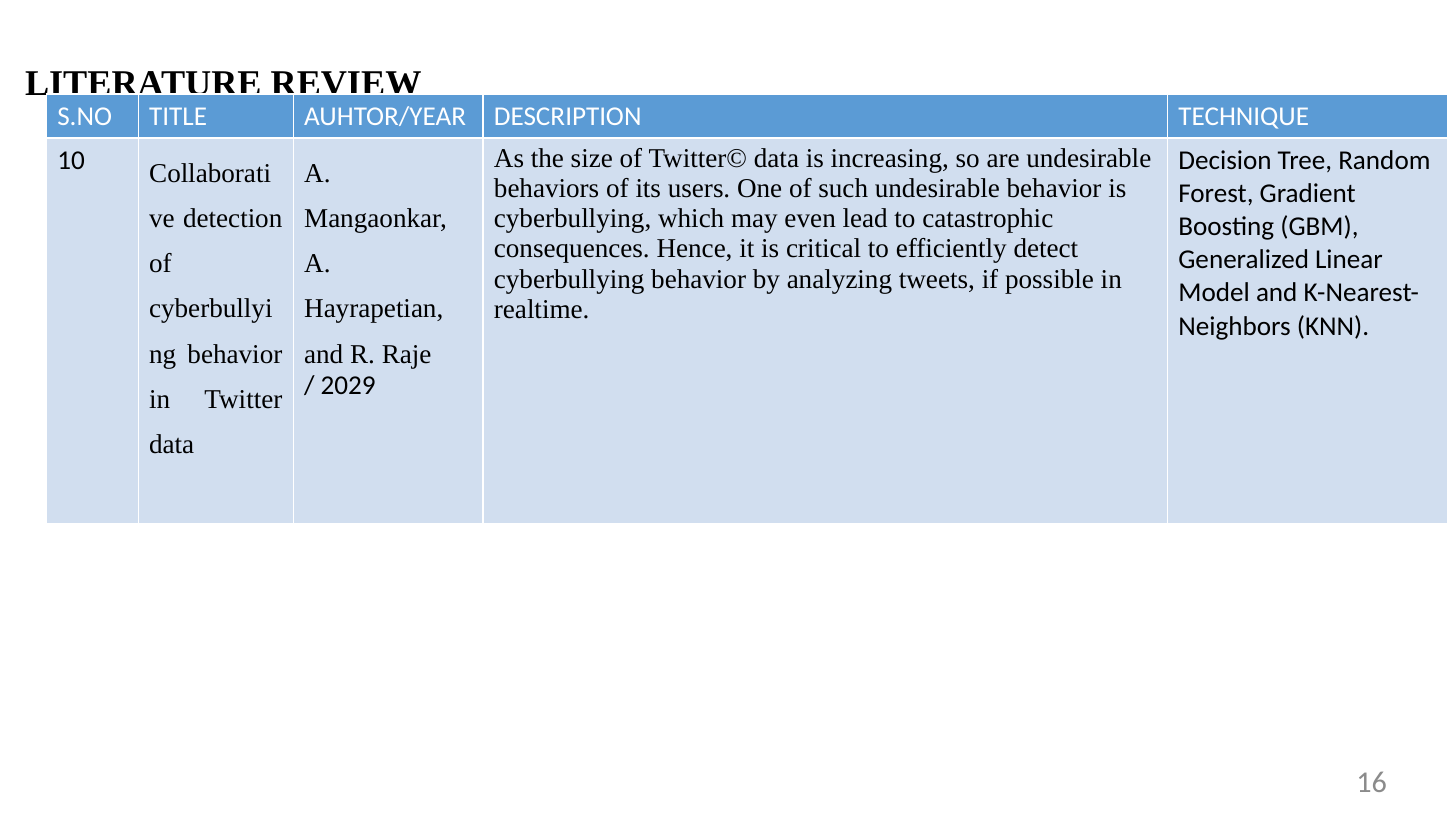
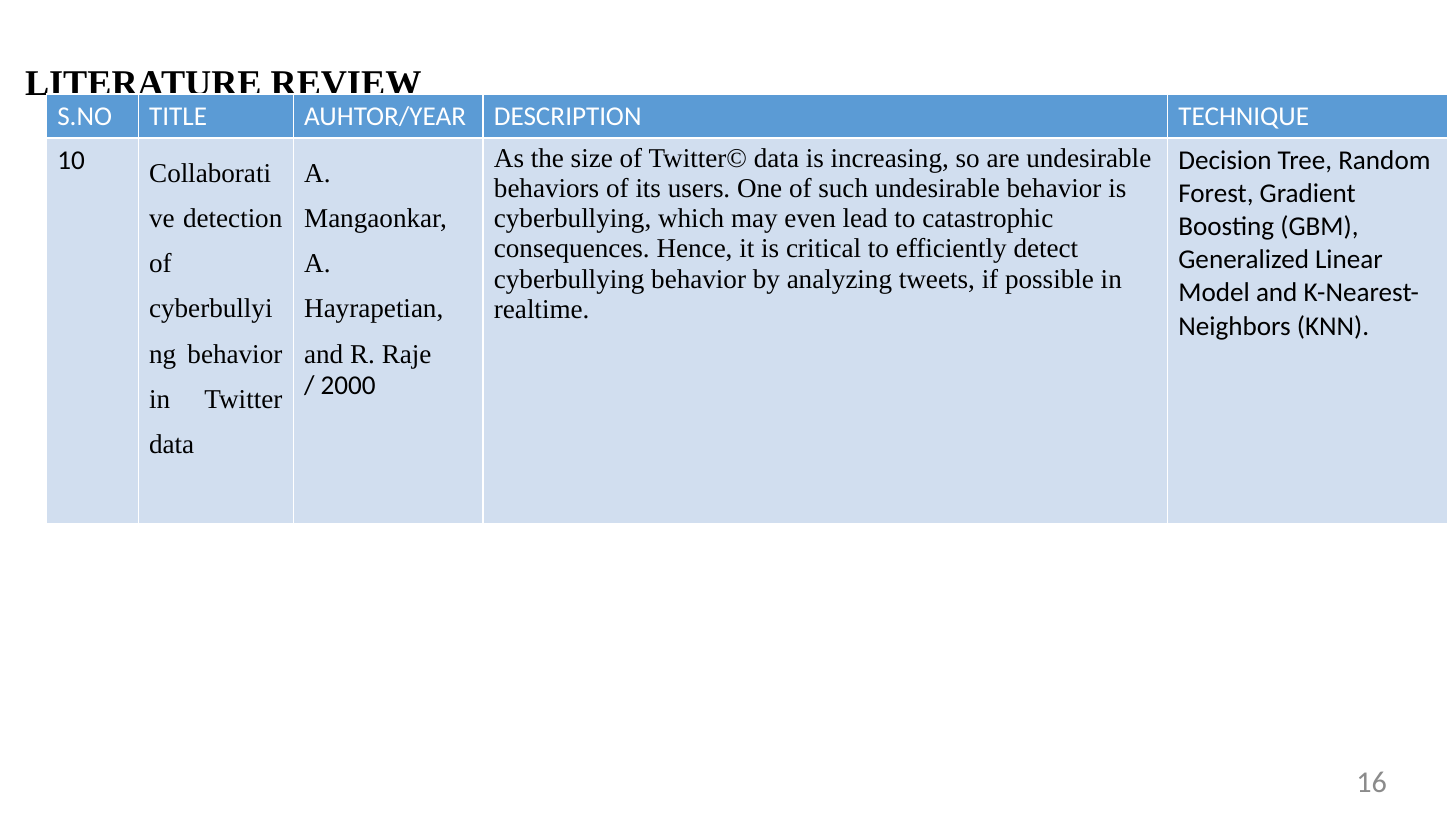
2029: 2029 -> 2000
